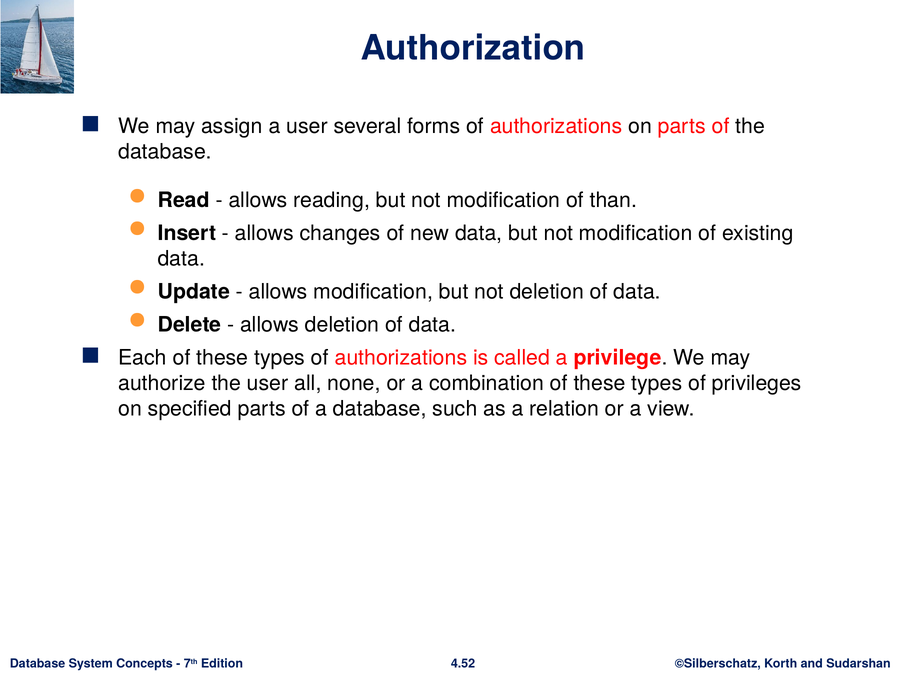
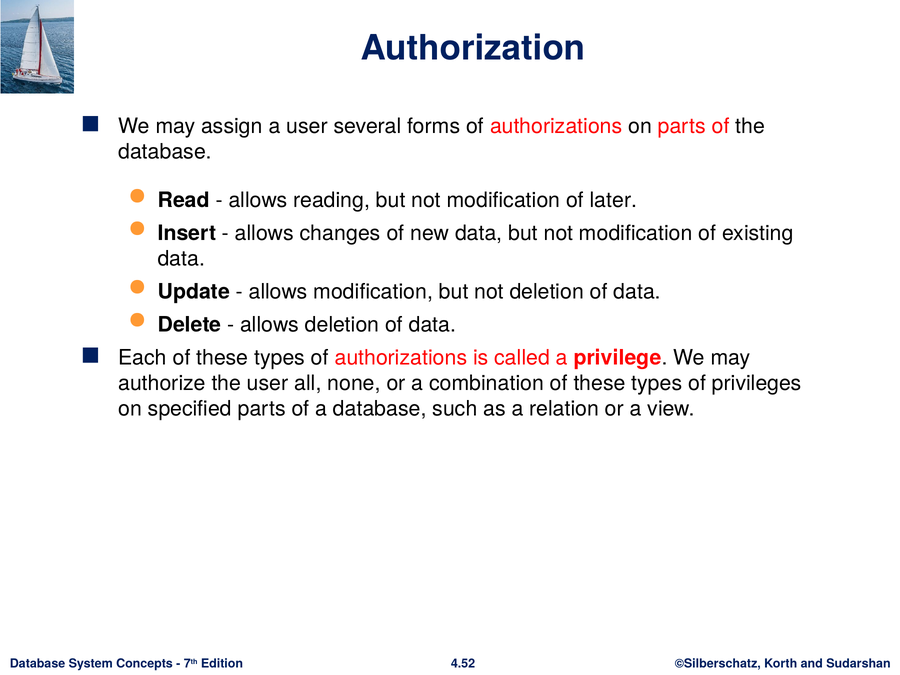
than: than -> later
